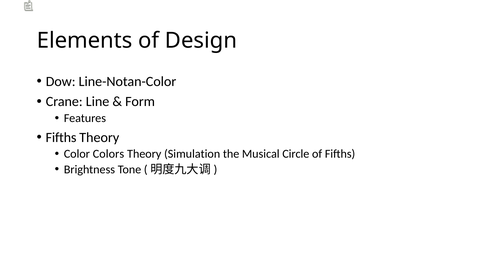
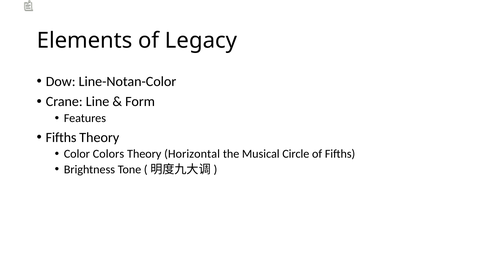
Design: Design -> Legacy
Simulation: Simulation -> Horizontal
